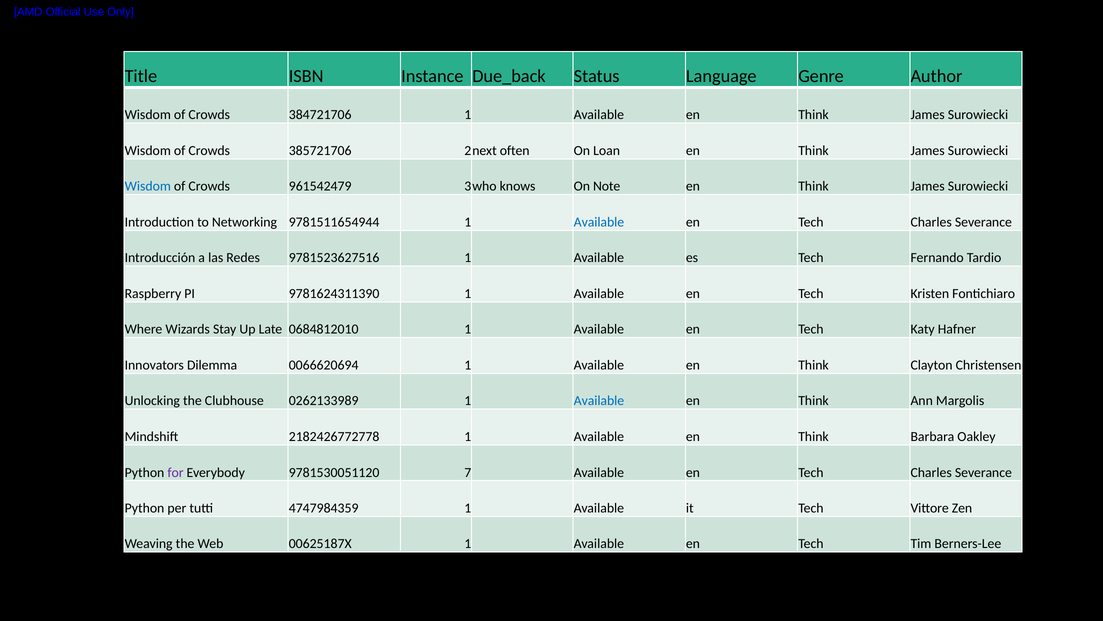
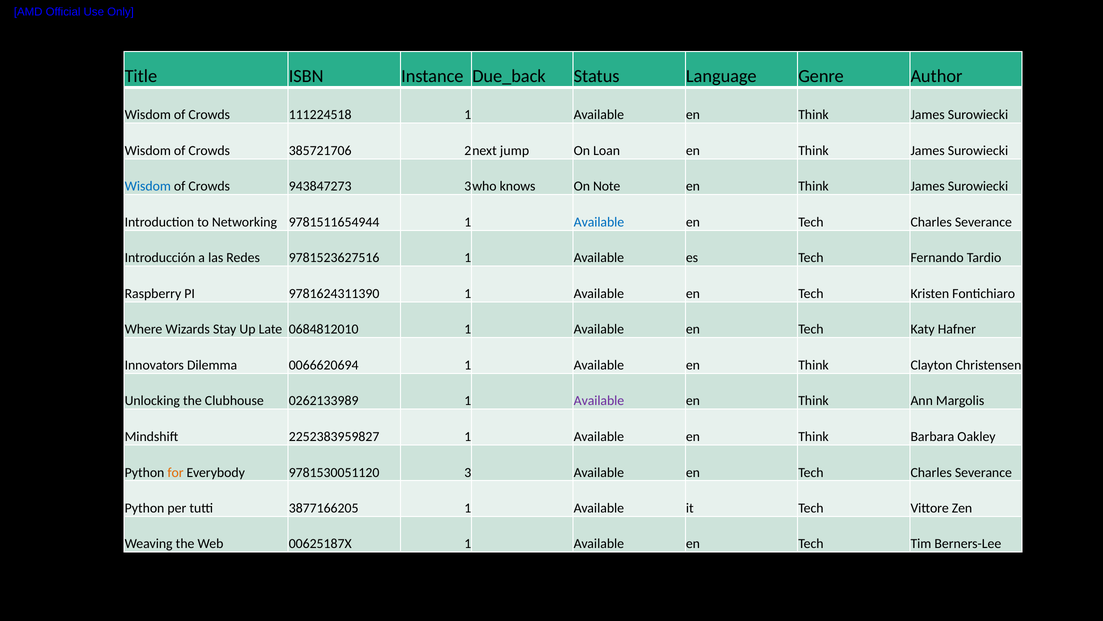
384721706: 384721706 -> 111224518
often: often -> jump
961542479: 961542479 -> 943847273
Available at (599, 401) colour: blue -> purple
2182426772778: 2182426772778 -> 2252383959827
for colour: purple -> orange
7: 7 -> 3
4747984359: 4747984359 -> 3877166205
